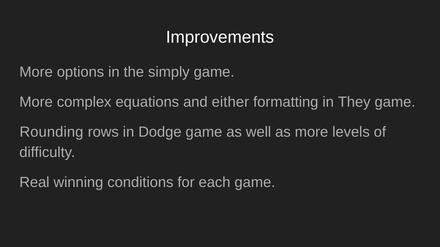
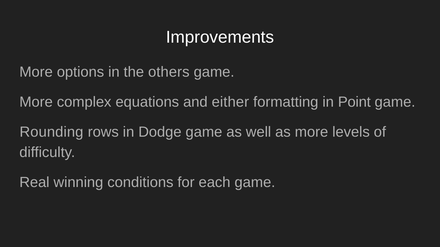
simply: simply -> others
They: They -> Point
